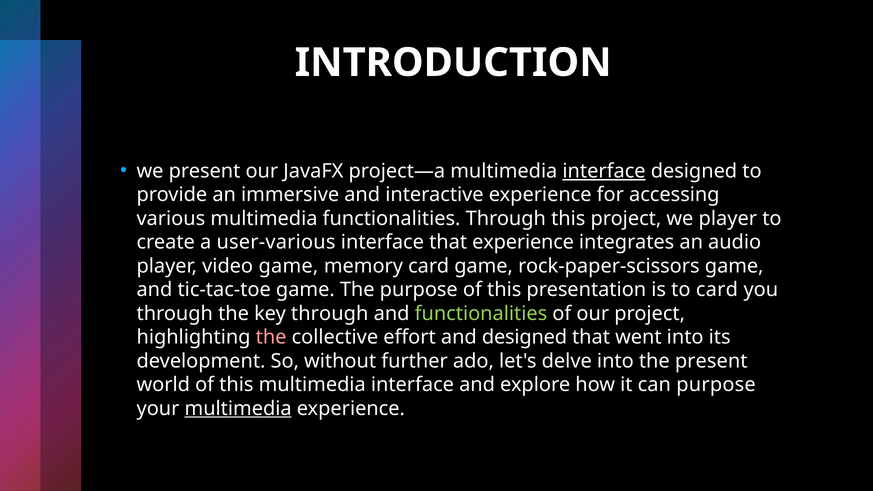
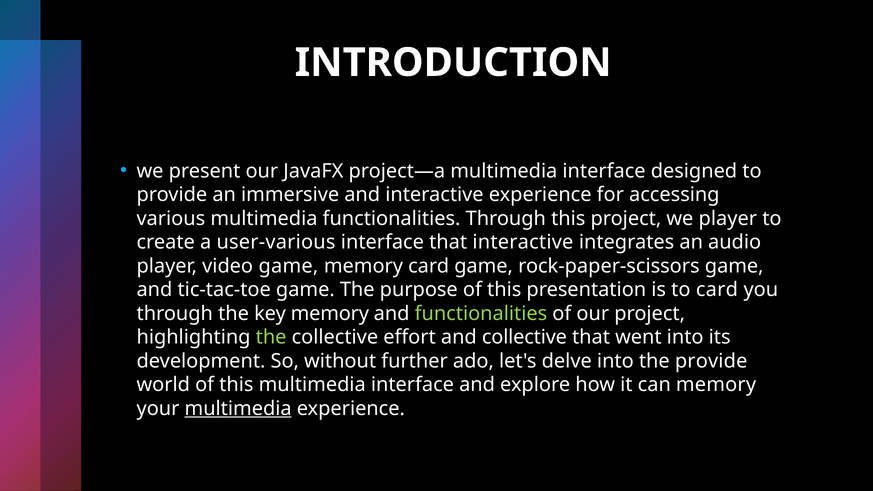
interface at (604, 171) underline: present -> none
that experience: experience -> interactive
key through: through -> memory
the at (271, 337) colour: pink -> light green
and designed: designed -> collective
the present: present -> provide
can purpose: purpose -> memory
